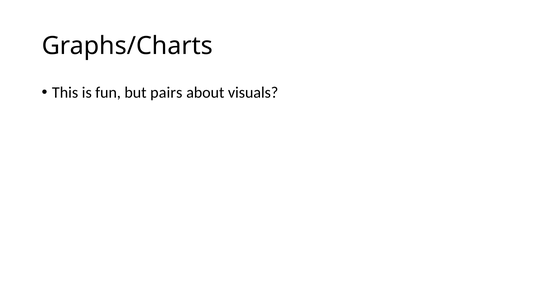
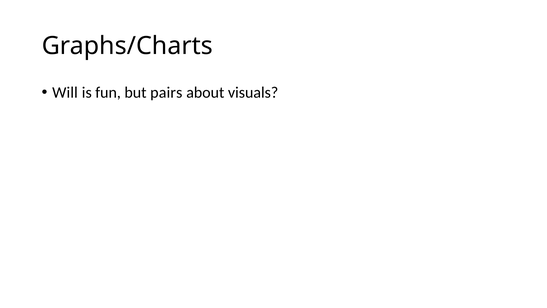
This: This -> Will
